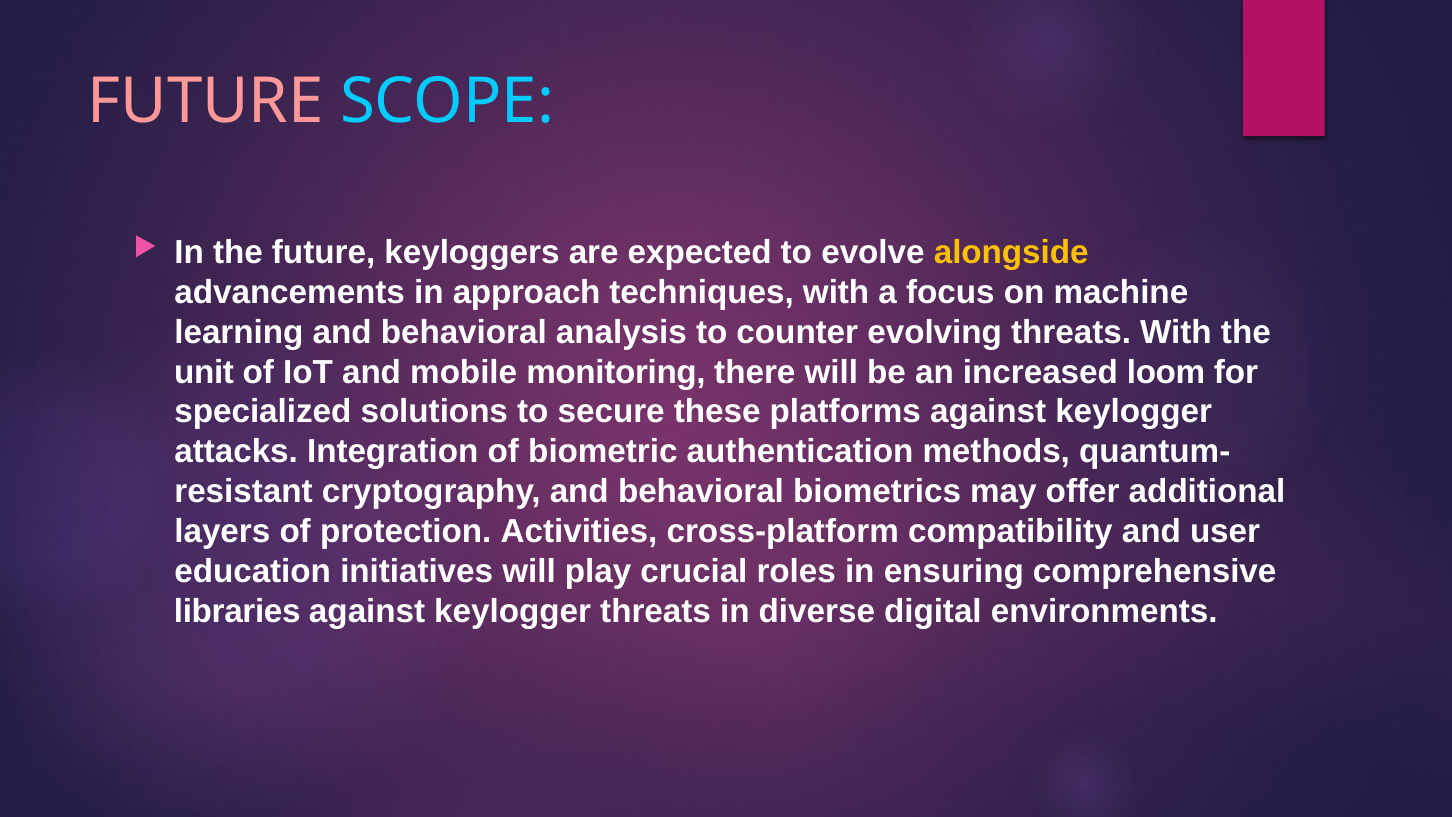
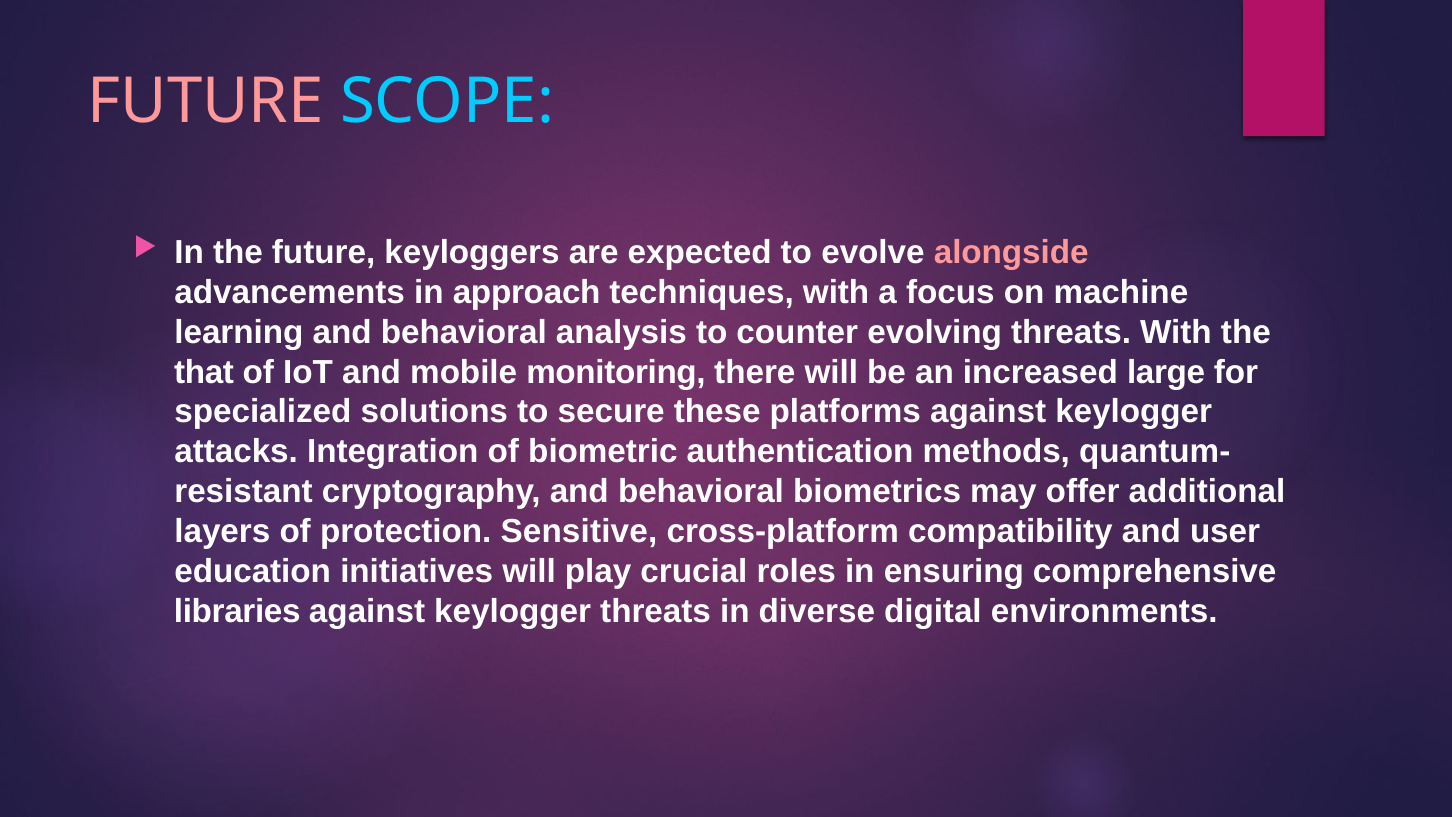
alongside colour: yellow -> pink
unit: unit -> that
loom: loom -> large
Activities: Activities -> Sensitive
